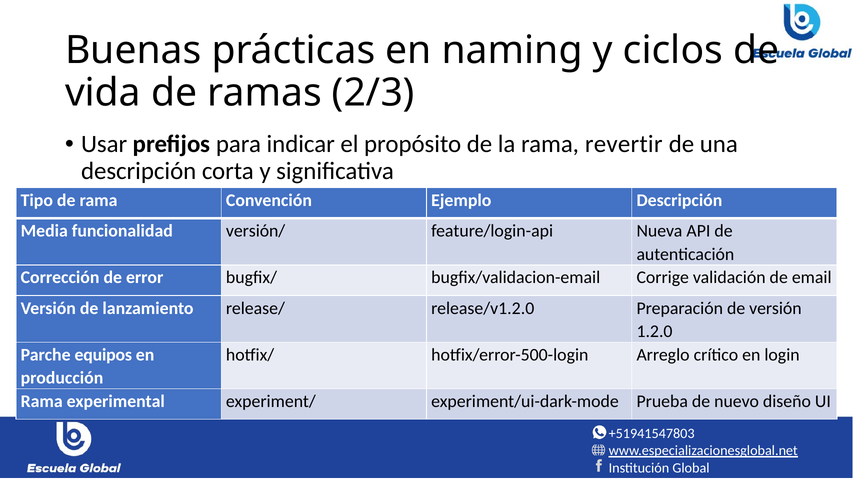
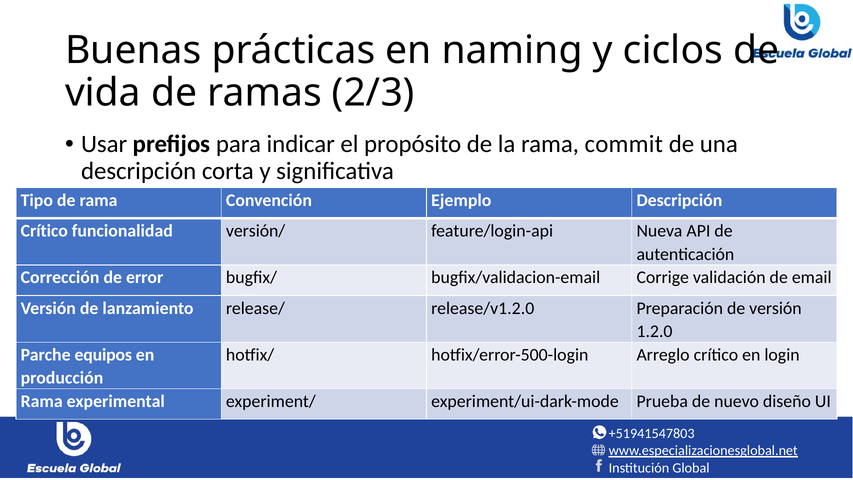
revertir: revertir -> commit
Media at (44, 231): Media -> Crítico
